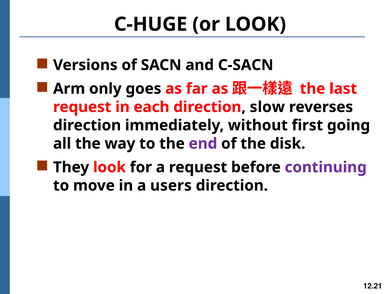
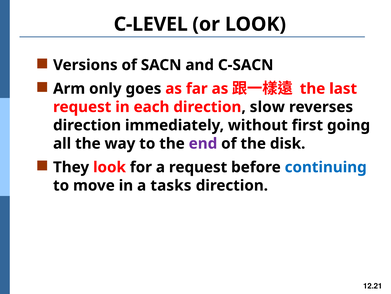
C-HUGE: C-HUGE -> C-LEVEL
continuing colour: purple -> blue
users: users -> tasks
